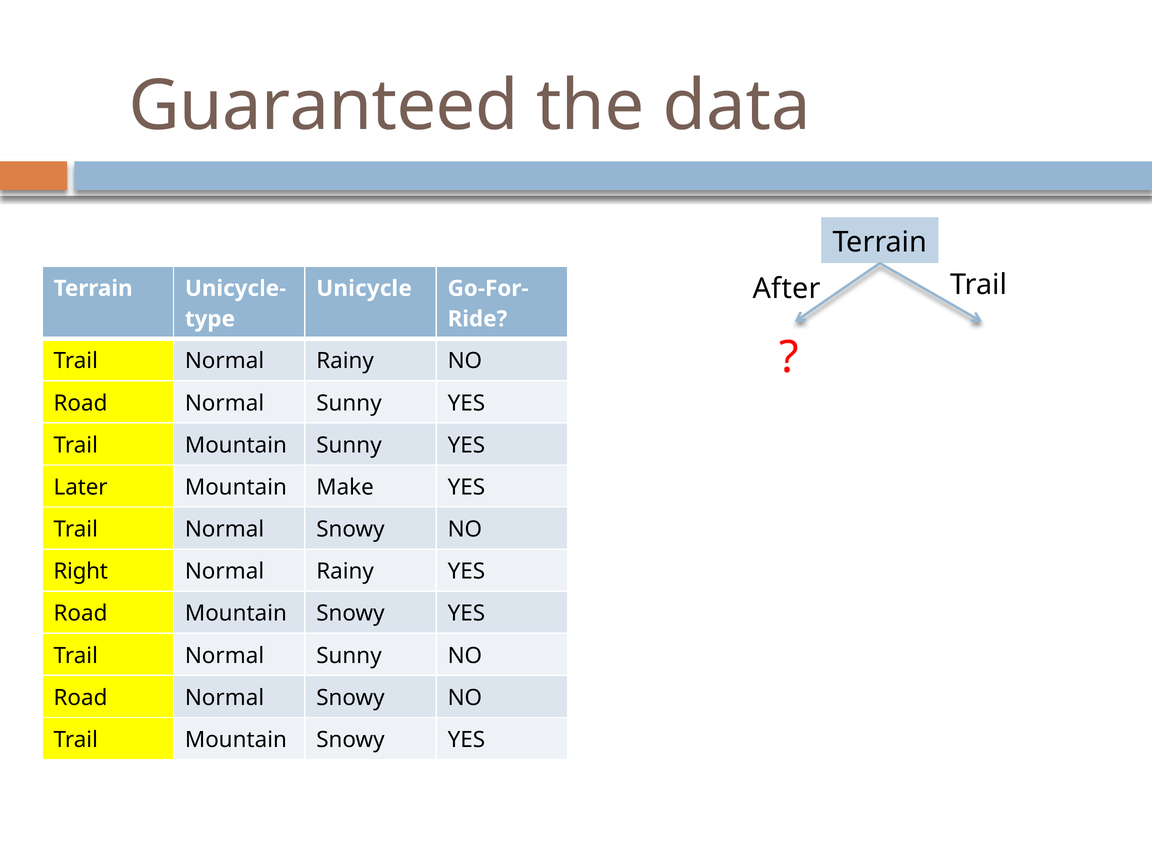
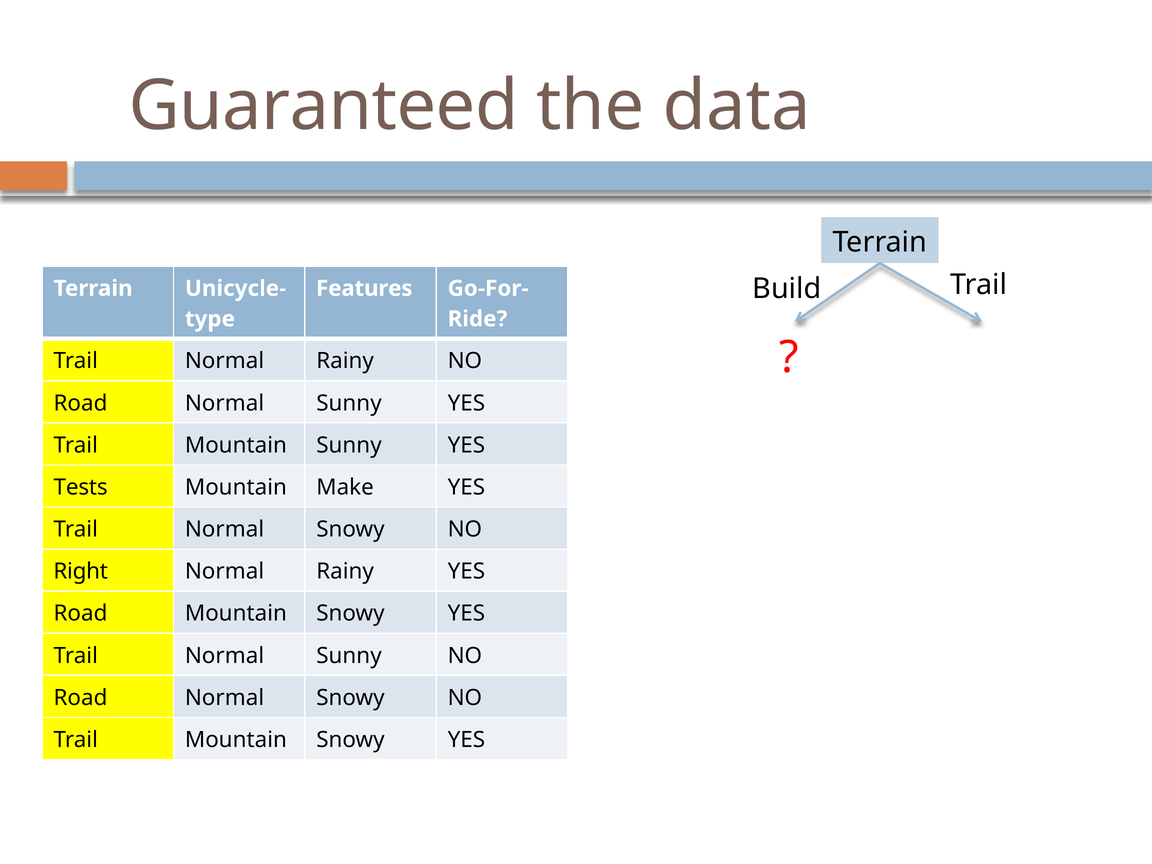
After: After -> Build
Unicycle: Unicycle -> Features
Later: Later -> Tests
